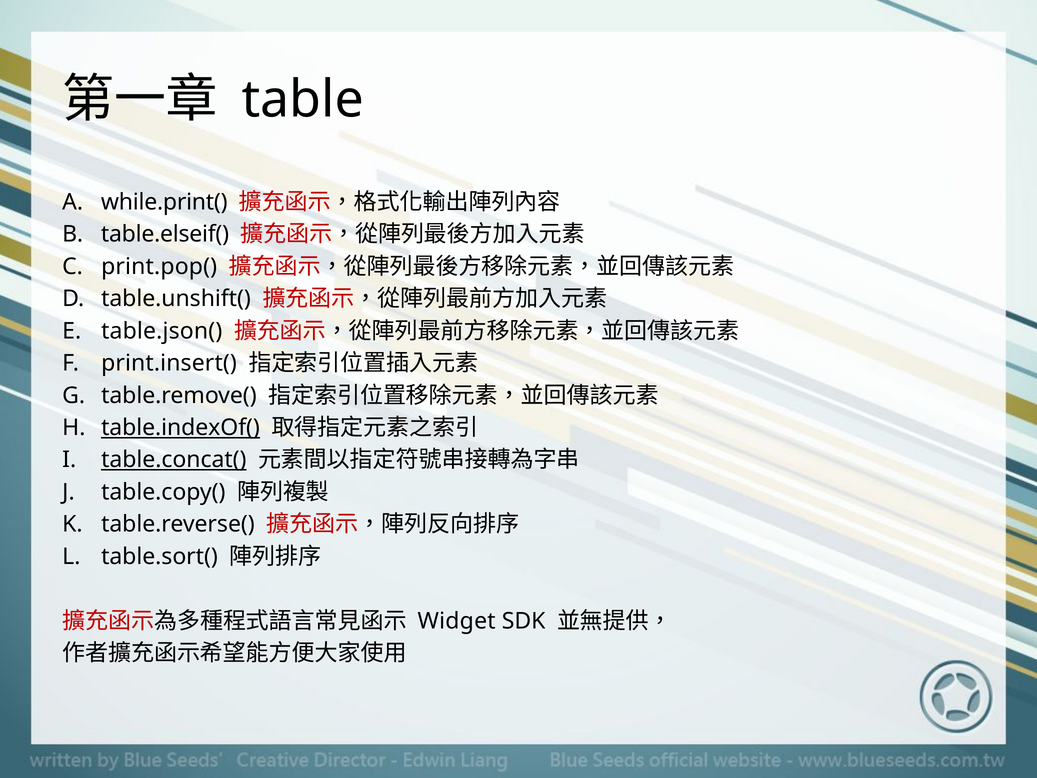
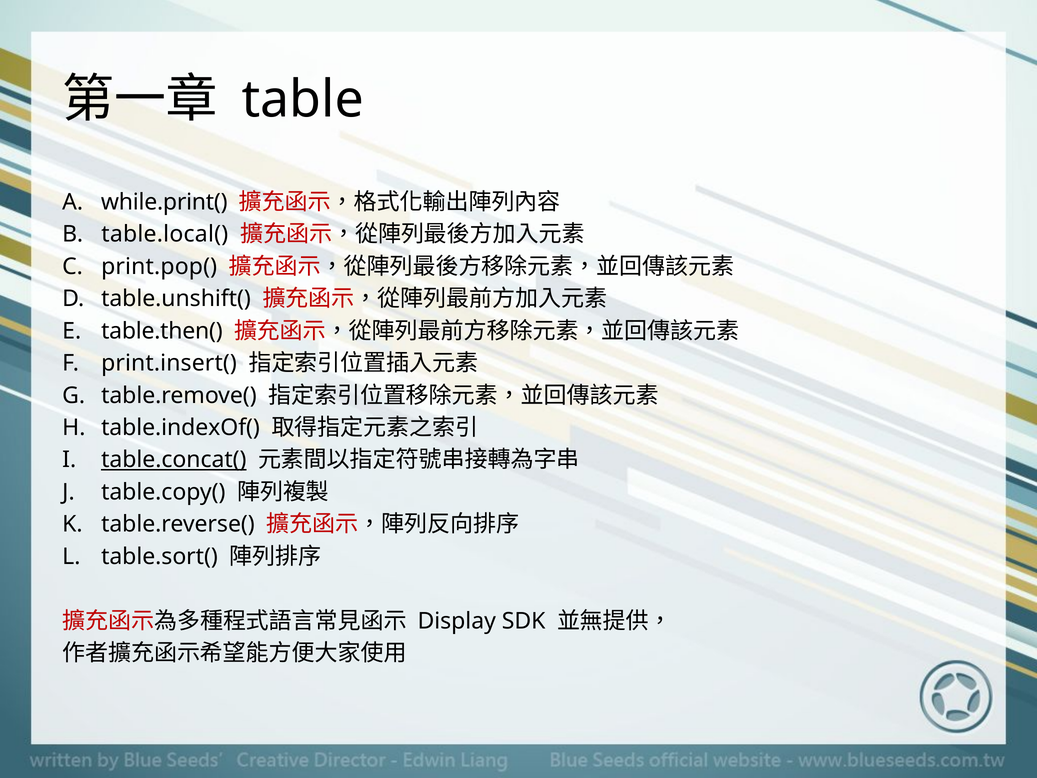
table.elseif(: table.elseif( -> table.local(
table.json(: table.json( -> table.then(
table.indexOf( underline: present -> none
Widget: Widget -> Display
